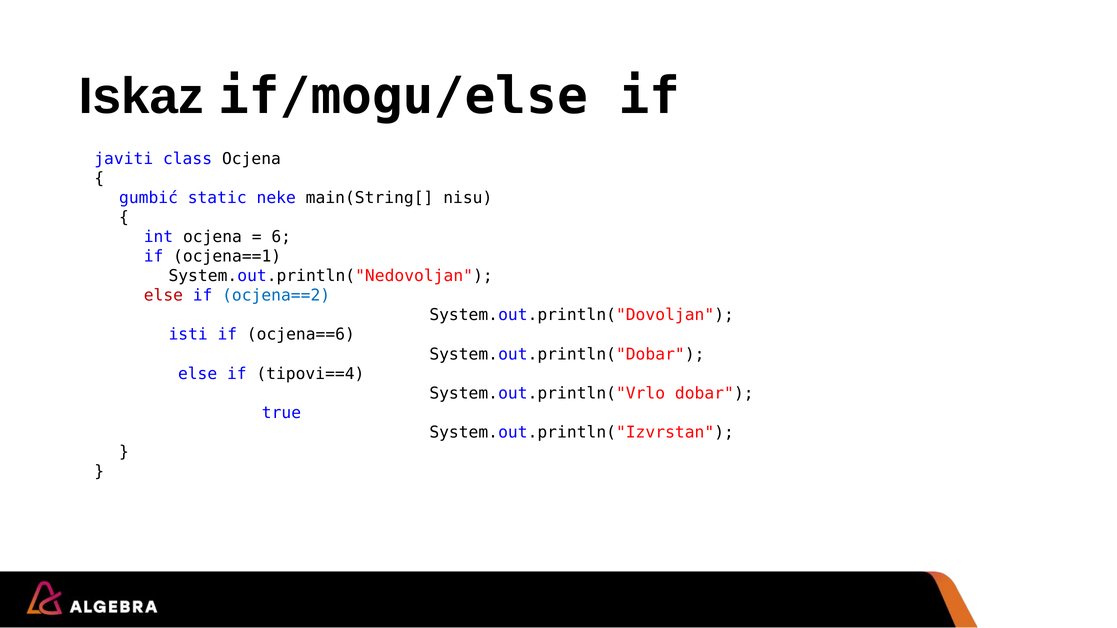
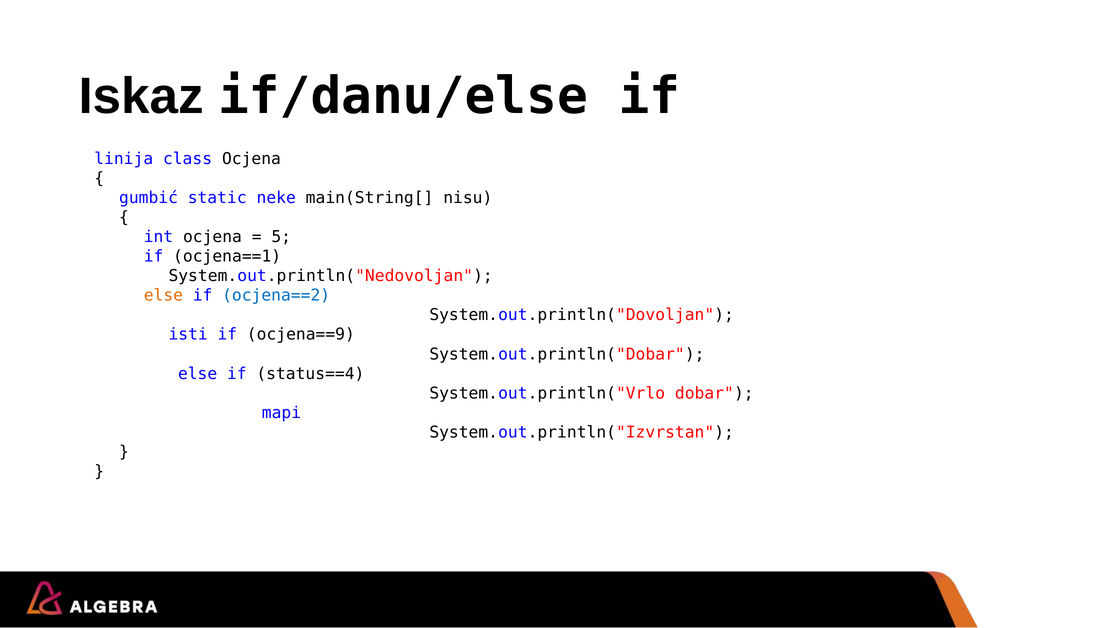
if/mogu/else: if/mogu/else -> if/danu/else
javiti: javiti -> linija
6: 6 -> 5
else at (163, 296) colour: red -> orange
ocjena==6: ocjena==6 -> ocjena==9
tipovi==4: tipovi==4 -> status==4
true: true -> mapi
